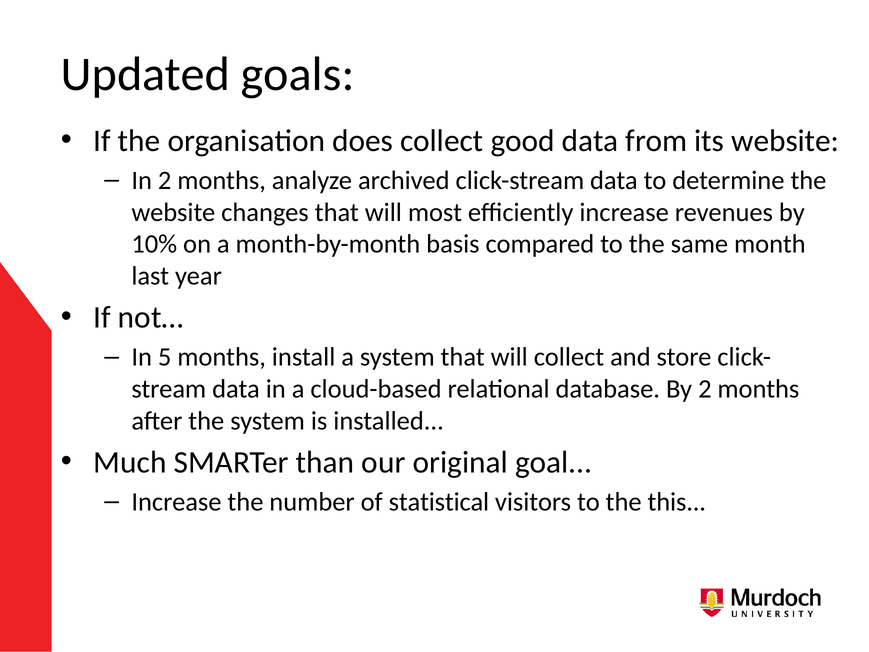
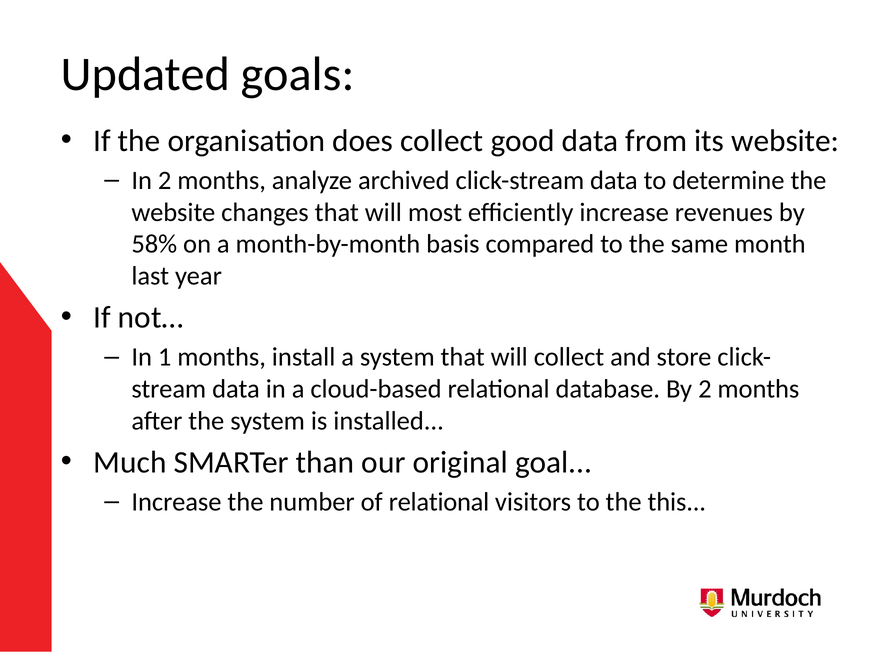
10%: 10% -> 58%
5: 5 -> 1
of statistical: statistical -> relational
